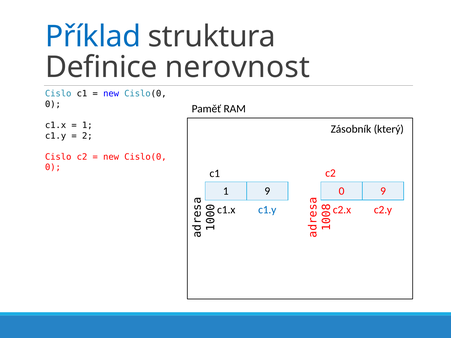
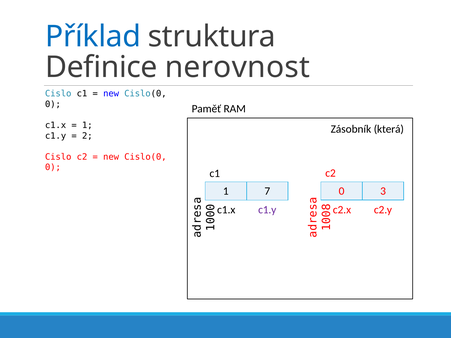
který: který -> která
0 9: 9 -> 3
1 9: 9 -> 7
c1.y at (267, 210) colour: blue -> purple
